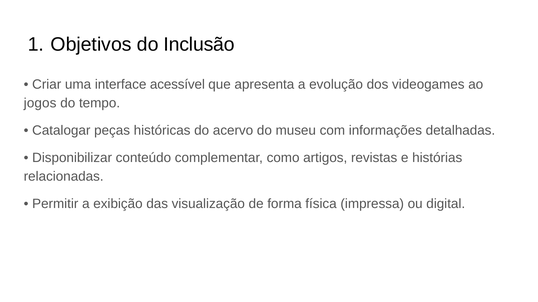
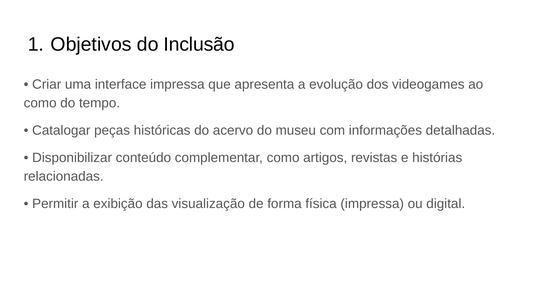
interface acessível: acessível -> impressa
jogos at (40, 103): jogos -> como
